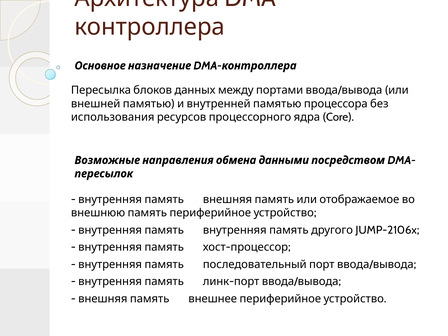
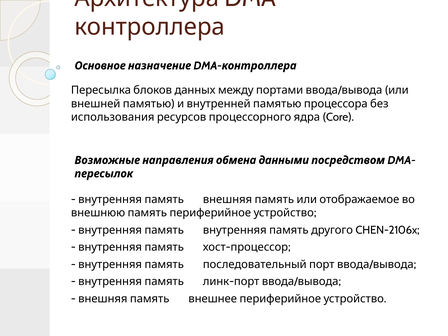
JUMP-2106x: JUMP-2106x -> CHEN-2106x
